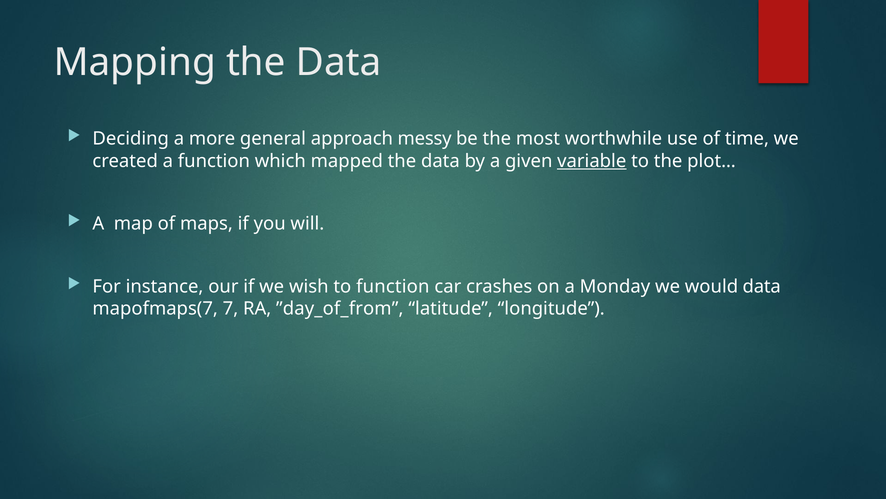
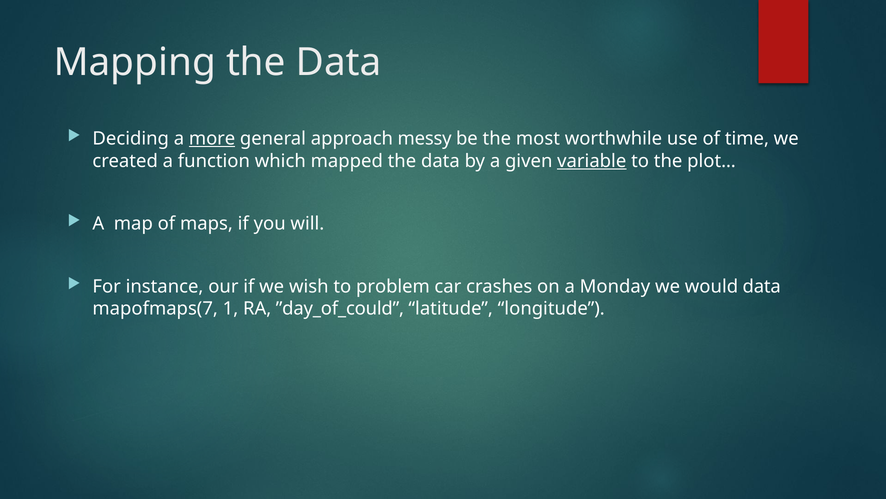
more underline: none -> present
to function: function -> problem
7: 7 -> 1
”day_of_from: ”day_of_from -> ”day_of_could
